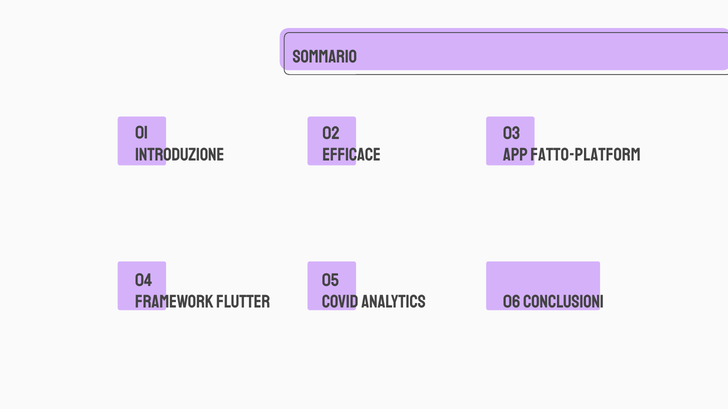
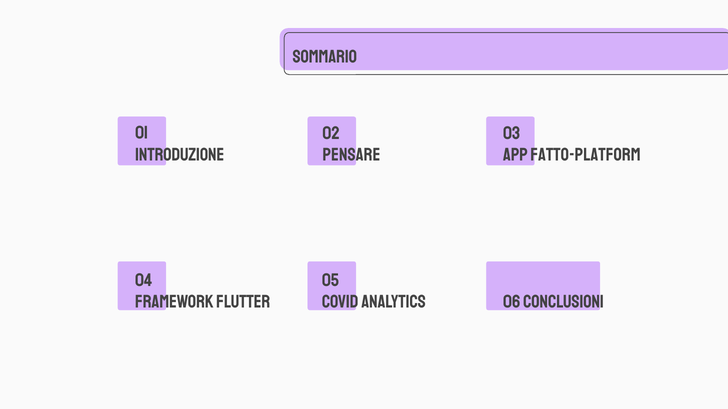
efficace: efficace -> pensare
